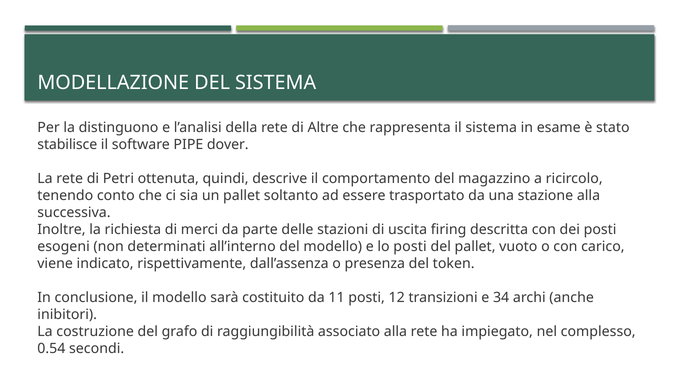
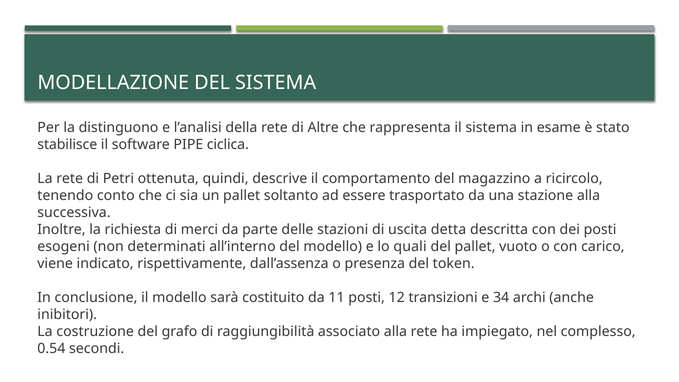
dover: dover -> ciclica
firing: firing -> detta
lo posti: posti -> quali
